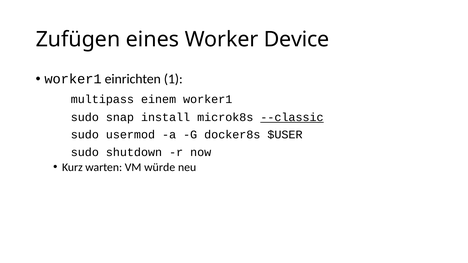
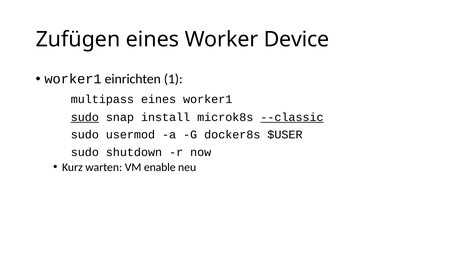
multipass einem: einem -> eines
sudo at (85, 117) underline: none -> present
würde: würde -> enable
